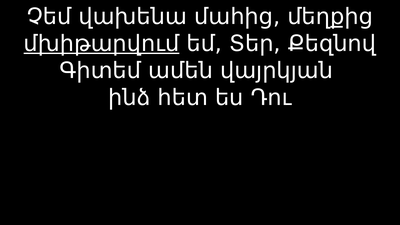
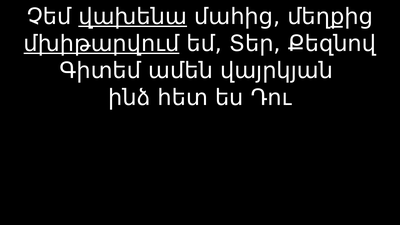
վախենա underline: none -> present
